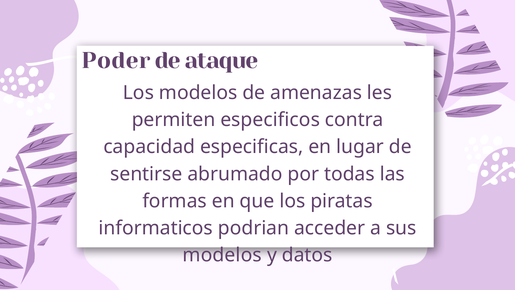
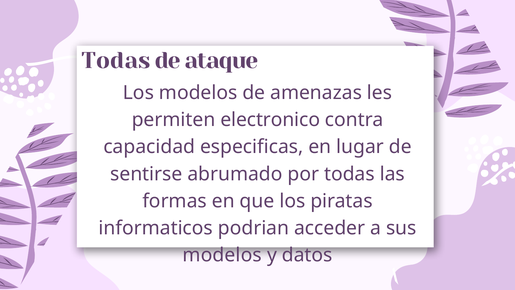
Poder at (116, 60): Poder -> Todas
especificos: especificos -> electronico
